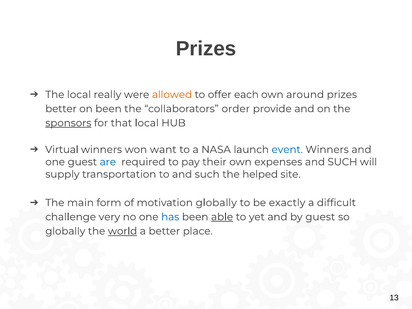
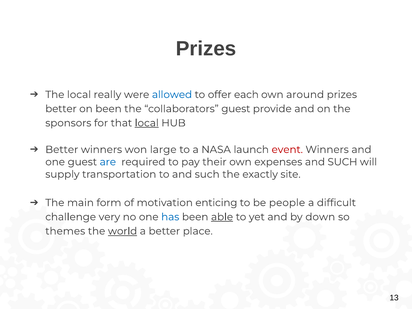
allowed colour: orange -> blue
collaborators order: order -> guest
sponsors underline: present -> none
local at (147, 123) underline: none -> present
Virtual at (62, 150): Virtual -> Better
want: want -> large
event colour: blue -> red
helped: helped -> exactly
motivation globally: globally -> enticing
exactly: exactly -> people
by guest: guest -> down
globally at (65, 231): globally -> themes
